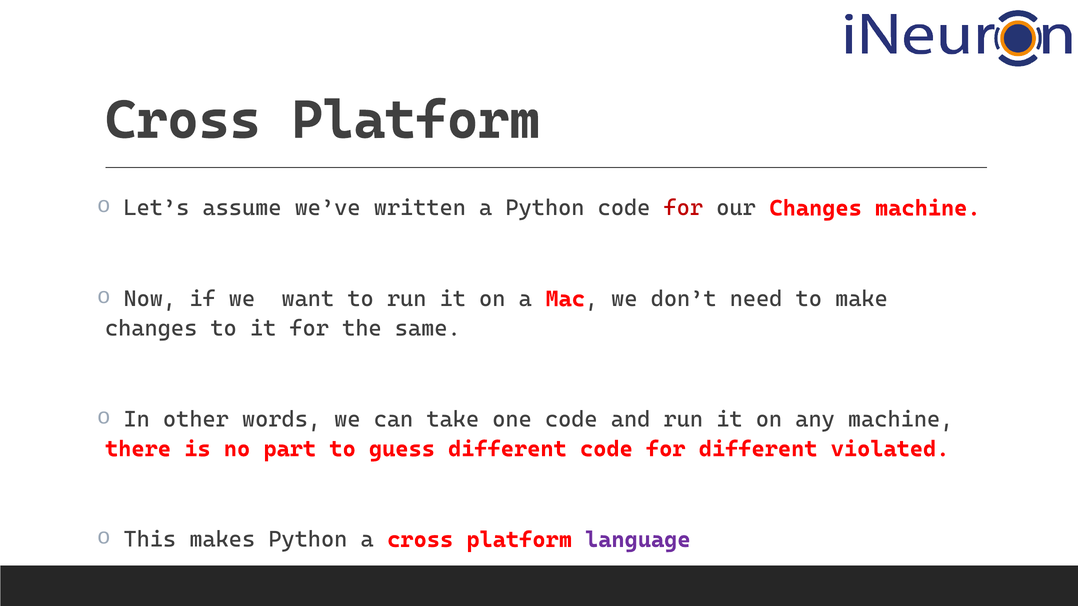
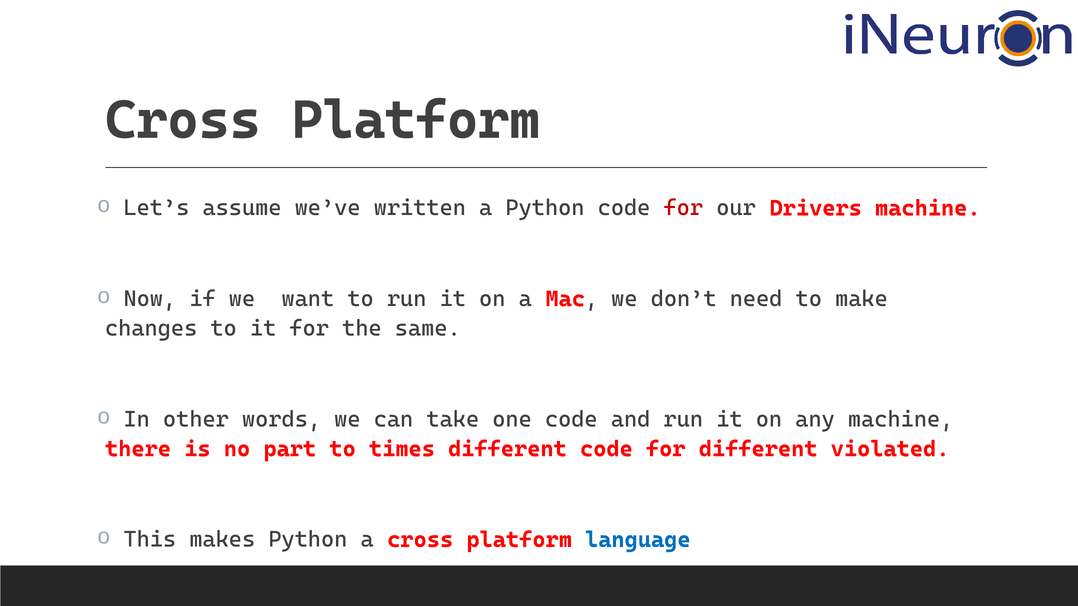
our Changes: Changes -> Drivers
guess: guess -> times
language colour: purple -> blue
